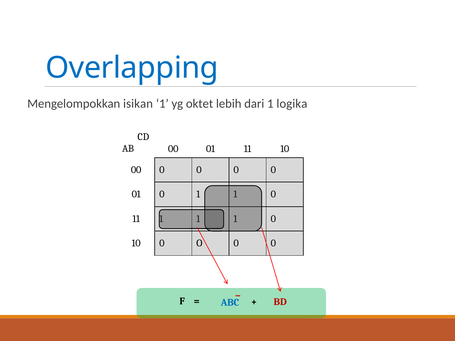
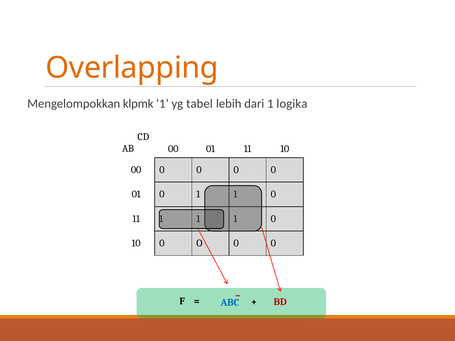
Overlapping colour: blue -> orange
isikan: isikan -> klpmk
oktet: oktet -> tabel
